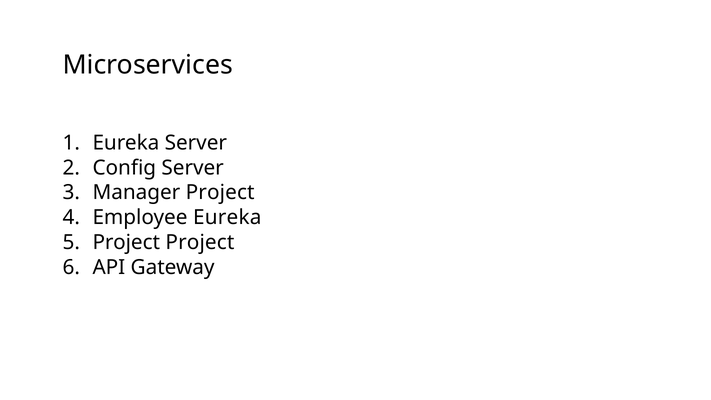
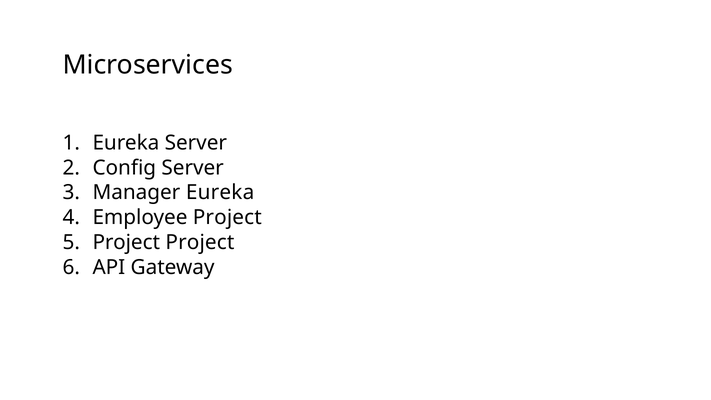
Manager Project: Project -> Eureka
Employee Eureka: Eureka -> Project
